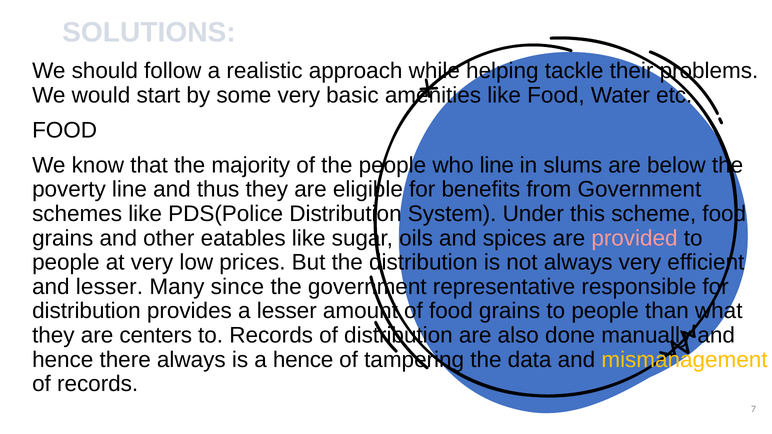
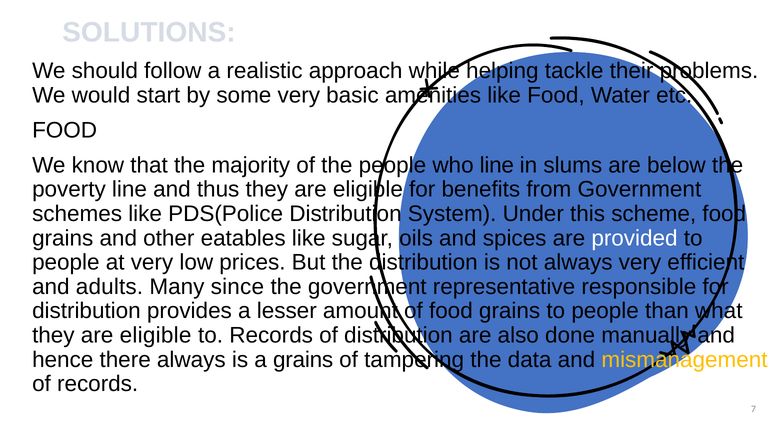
provided colour: pink -> white
and lesser: lesser -> adults
centers at (156, 336): centers -> eligible
a hence: hence -> grains
